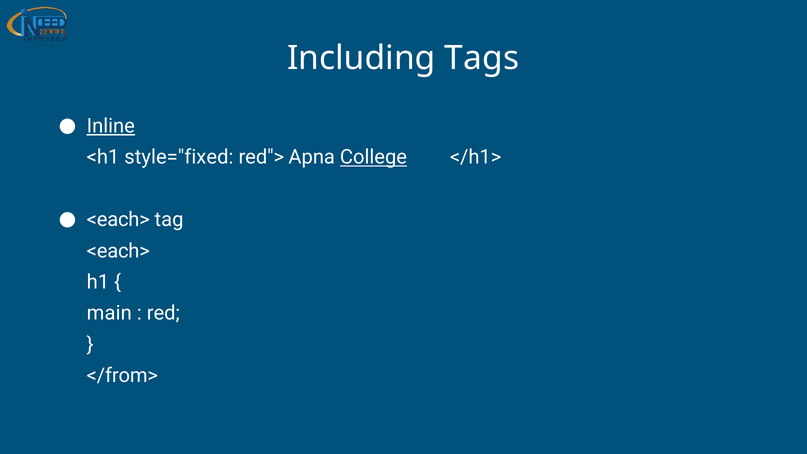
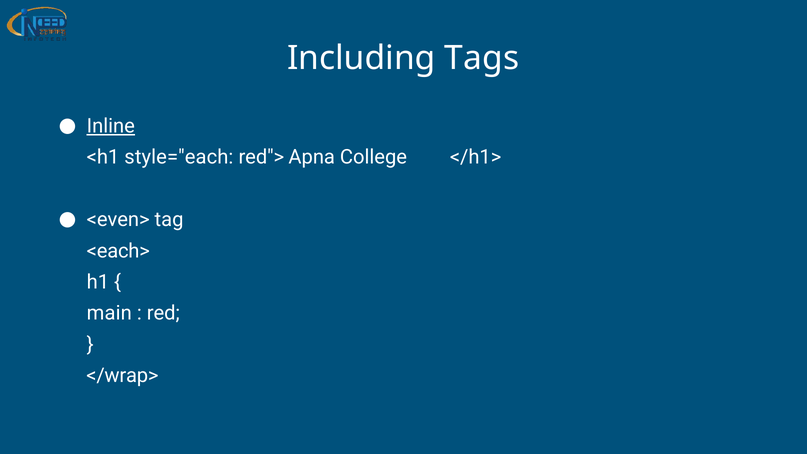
style="fixed: style="fixed -> style="each
College underline: present -> none
<each> at (118, 220): <each> -> <even>
</from>: </from> -> </wrap>
